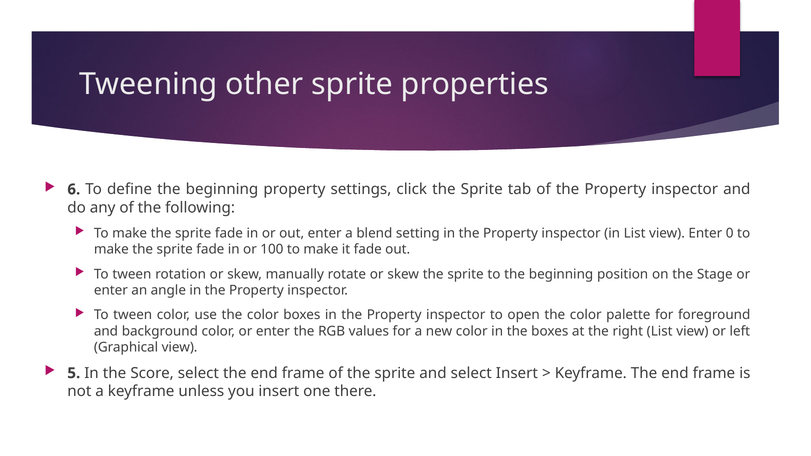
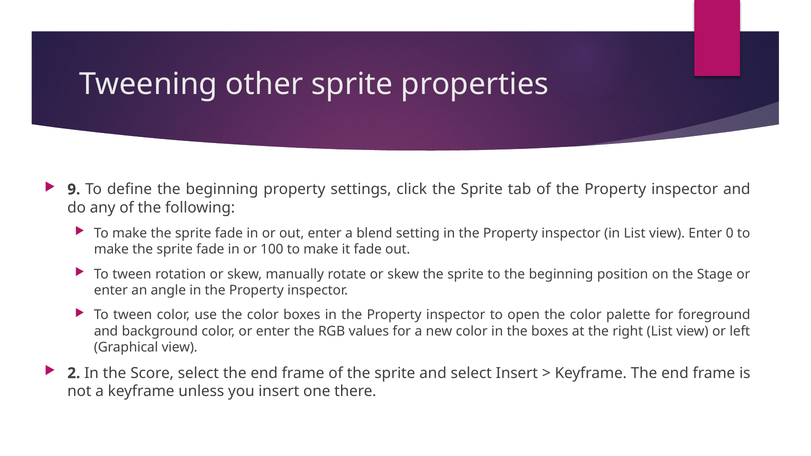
6: 6 -> 9
5: 5 -> 2
